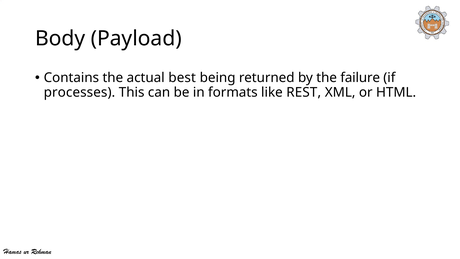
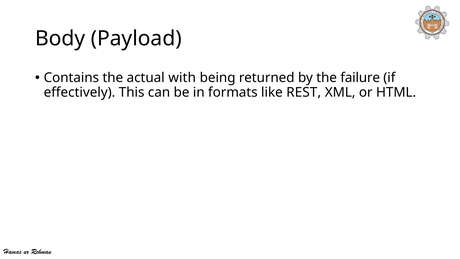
best: best -> with
processes: processes -> effectively
